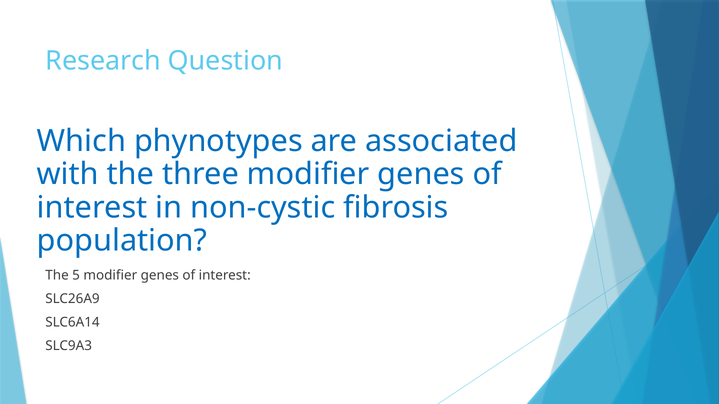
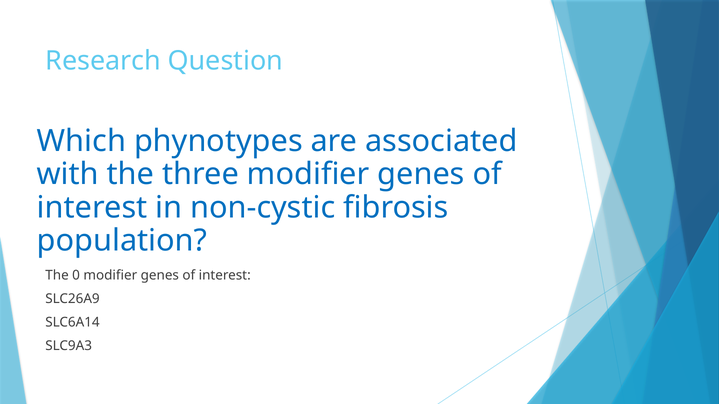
5: 5 -> 0
